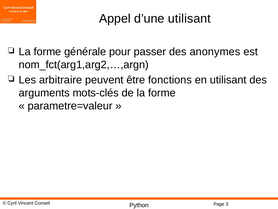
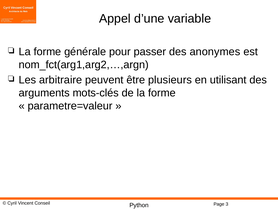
d’une utilisant: utilisant -> variable
fonctions: fonctions -> plusieurs
